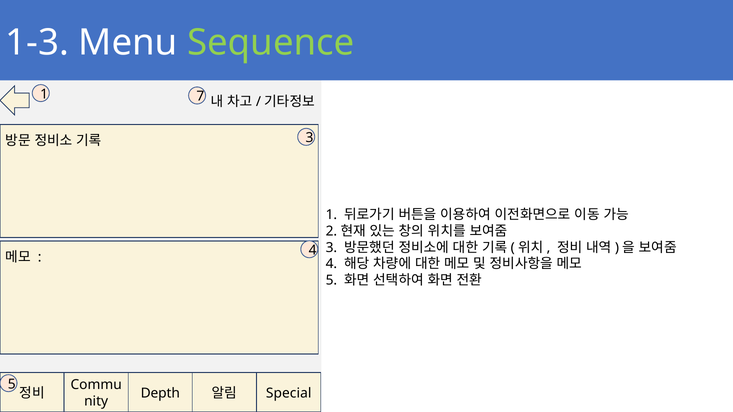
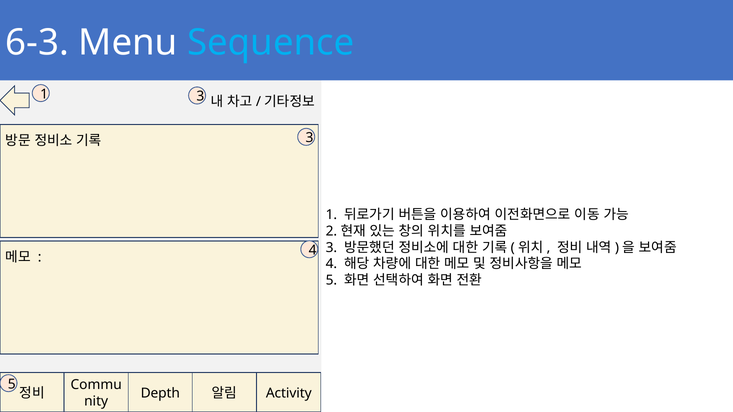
1-3: 1-3 -> 6-3
Sequence colour: light green -> light blue
1 7: 7 -> 3
Special: Special -> Activity
